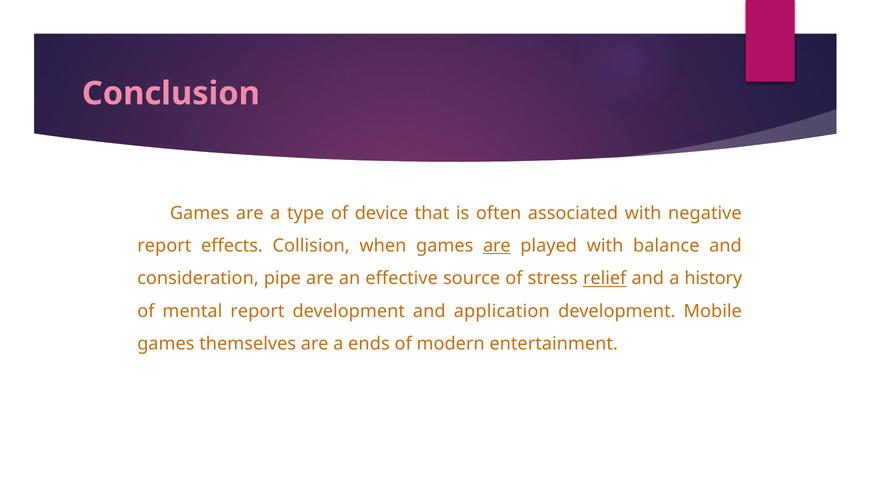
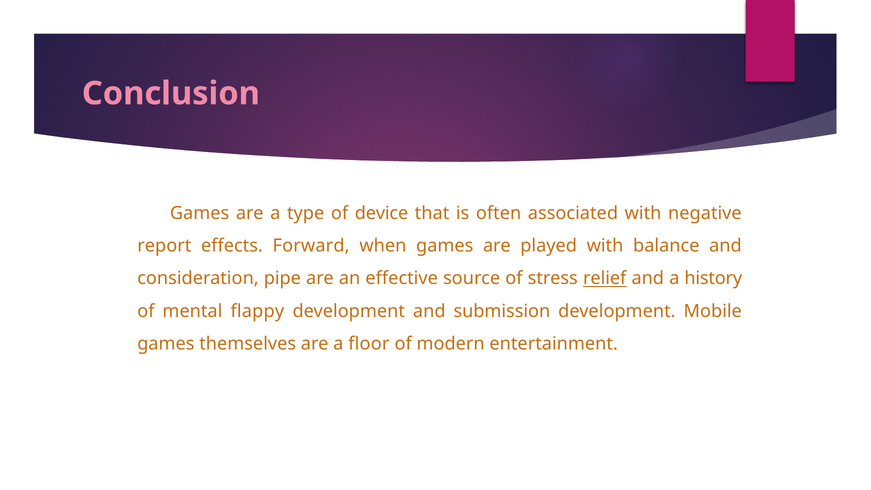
Collision: Collision -> Forward
are at (497, 246) underline: present -> none
mental report: report -> flappy
application: application -> submission
ends: ends -> floor
